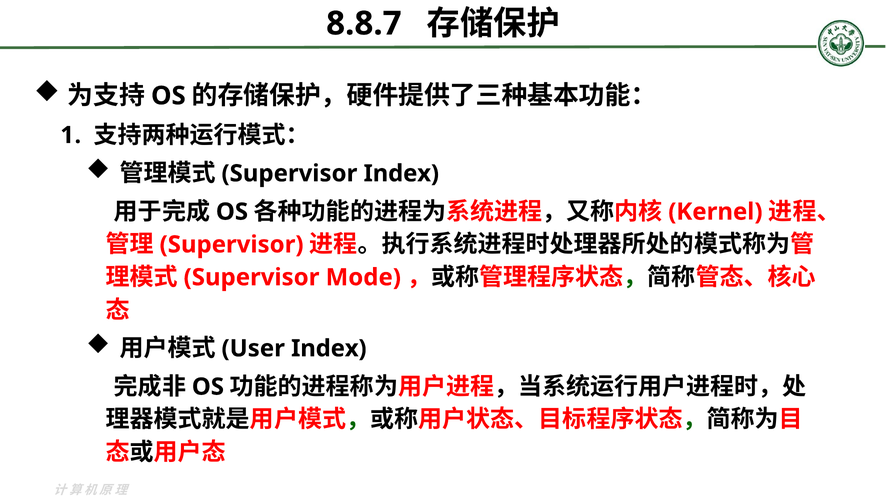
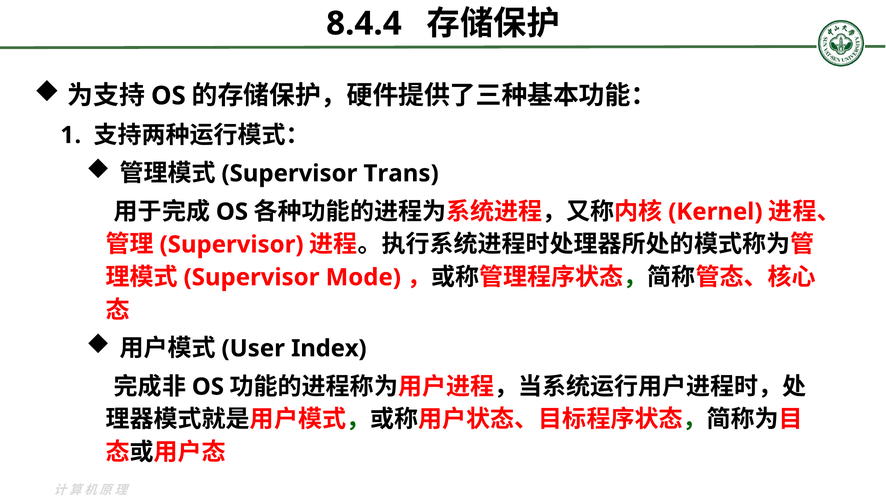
8.8.7: 8.8.7 -> 8.4.4
Index at (401, 174): Index -> Trans
